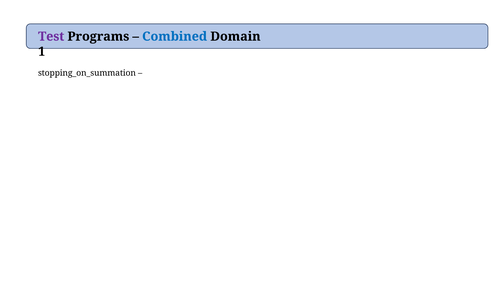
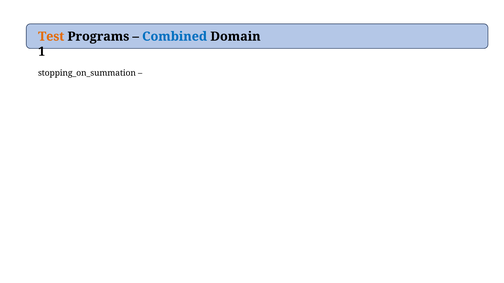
Test colour: purple -> orange
